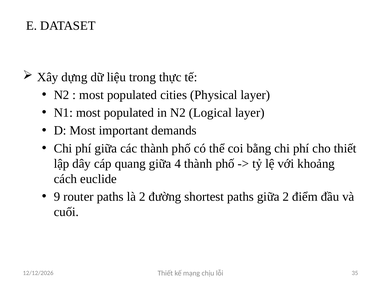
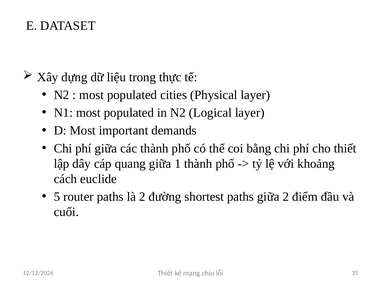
4: 4 -> 1
9: 9 -> 5
